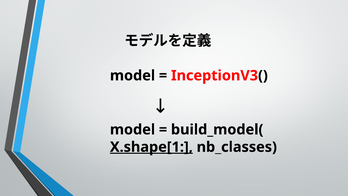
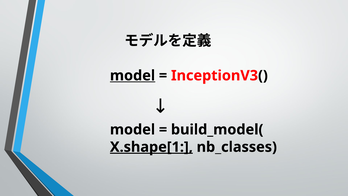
model at (133, 75) underline: none -> present
